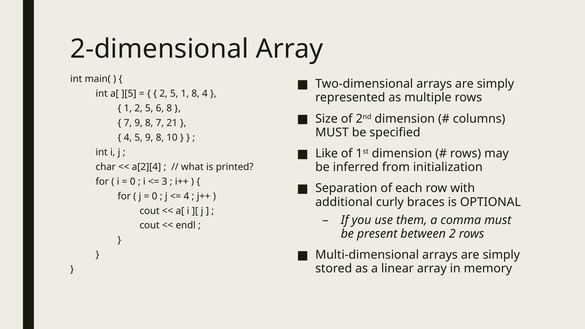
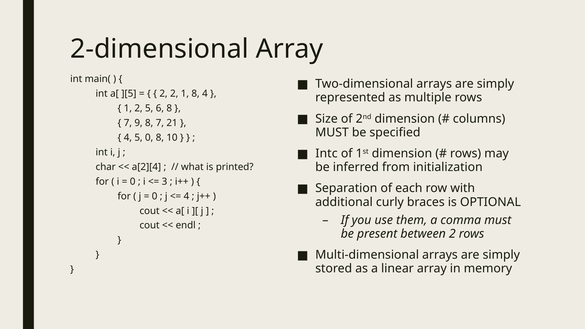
5 at (174, 94): 5 -> 2
5 9: 9 -> 0
Like: Like -> Intc
